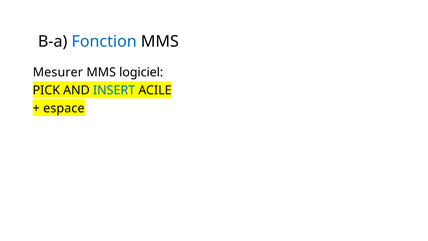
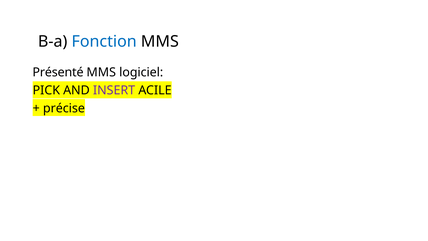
Mesurer: Mesurer -> Présenté
INSERT colour: blue -> purple
espace: espace -> précise
